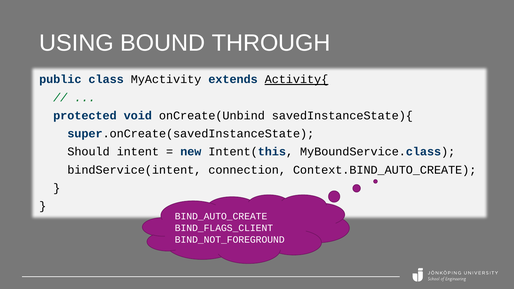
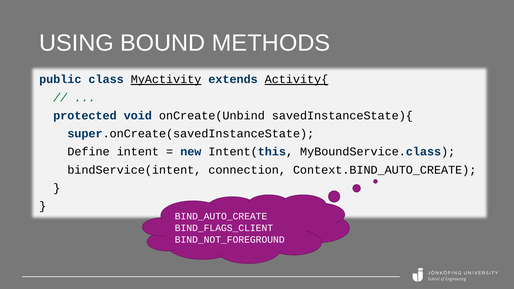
THROUGH: THROUGH -> METHODS
MyActivity underline: none -> present
Should: Should -> Define
